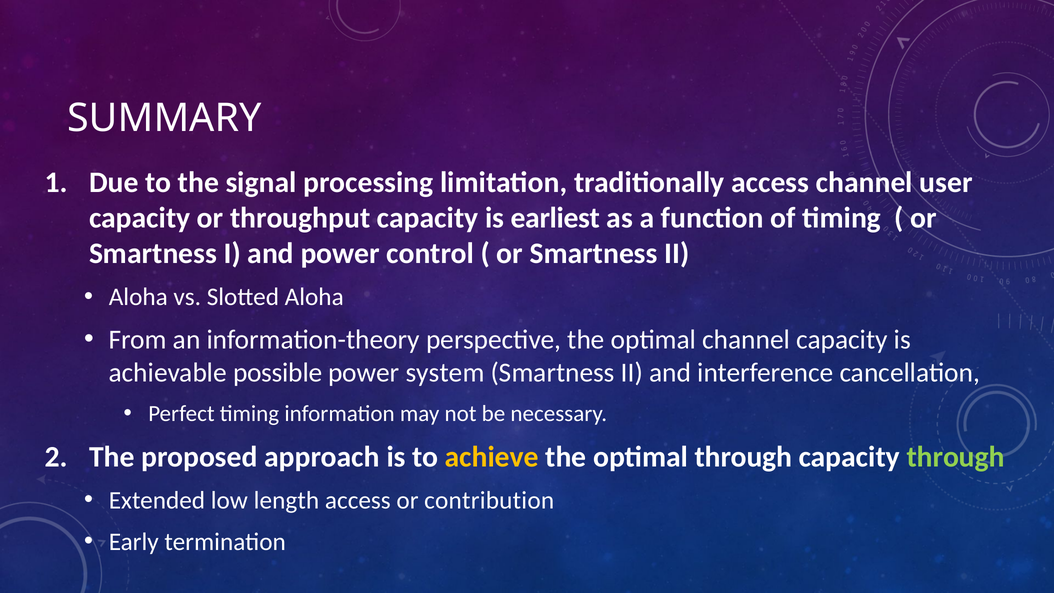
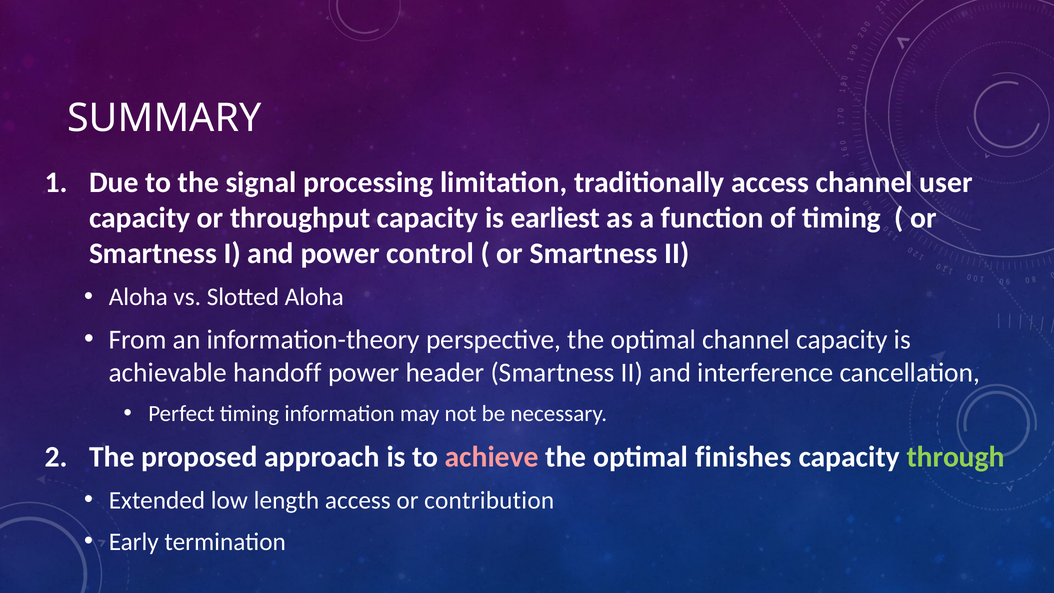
possible: possible -> handoff
system: system -> header
achieve colour: yellow -> pink
optimal through: through -> finishes
